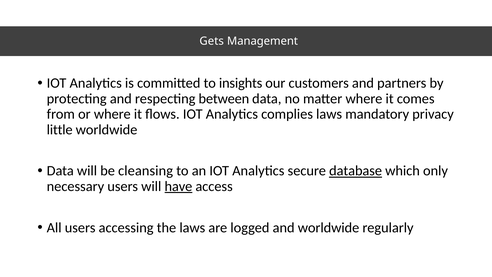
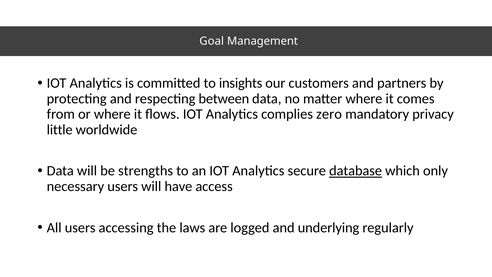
Gets: Gets -> Goal
complies laws: laws -> zero
cleansing: cleansing -> strengths
have underline: present -> none
and worldwide: worldwide -> underlying
